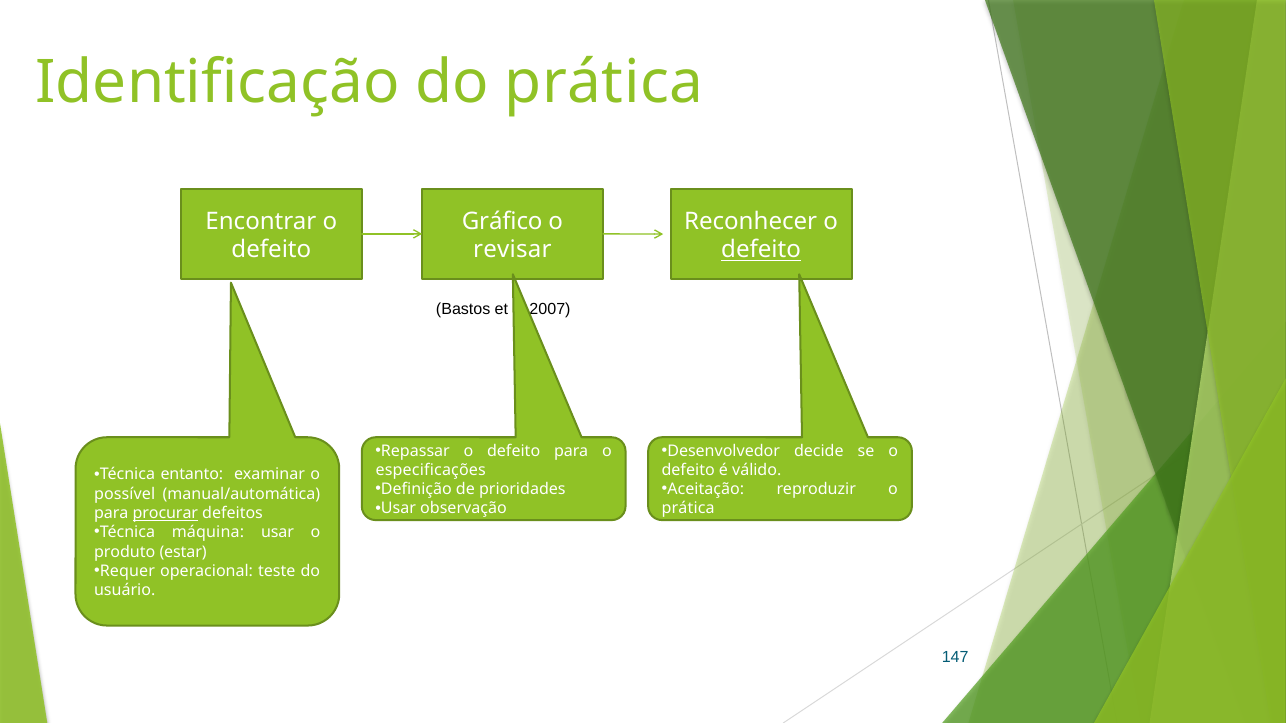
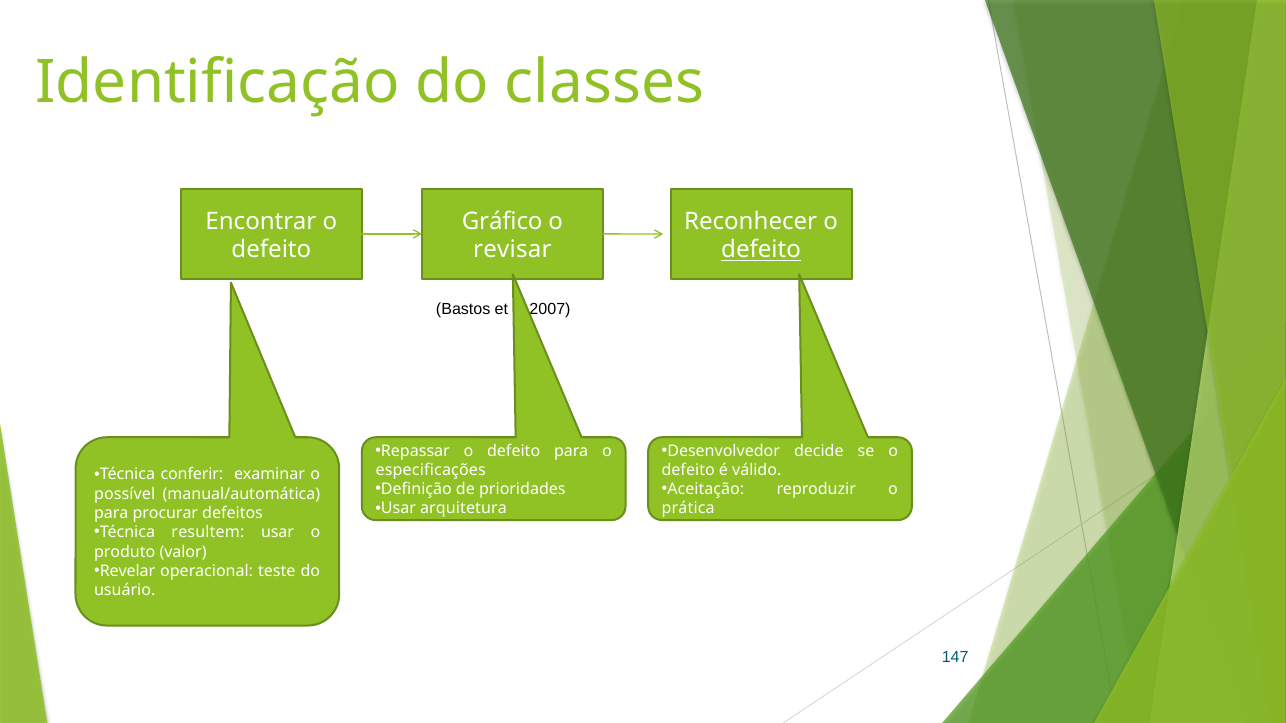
do prática: prática -> classes
entanto: entanto -> conferir
observação: observação -> arquitetura
procurar underline: present -> none
máquina: máquina -> resultem
estar: estar -> valor
Requer: Requer -> Revelar
